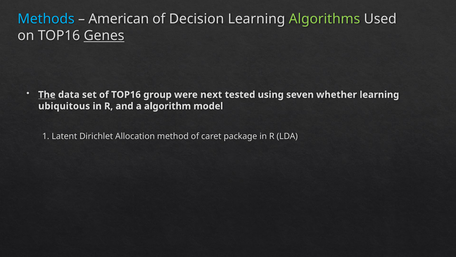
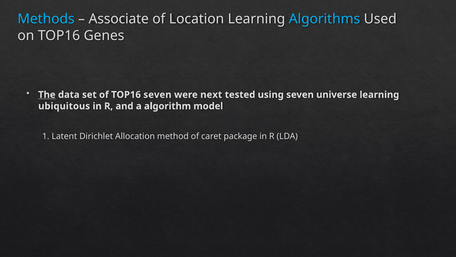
American: American -> Associate
Decision: Decision -> Location
Algorithms colour: light green -> light blue
Genes underline: present -> none
TOP16 group: group -> seven
whether: whether -> universe
